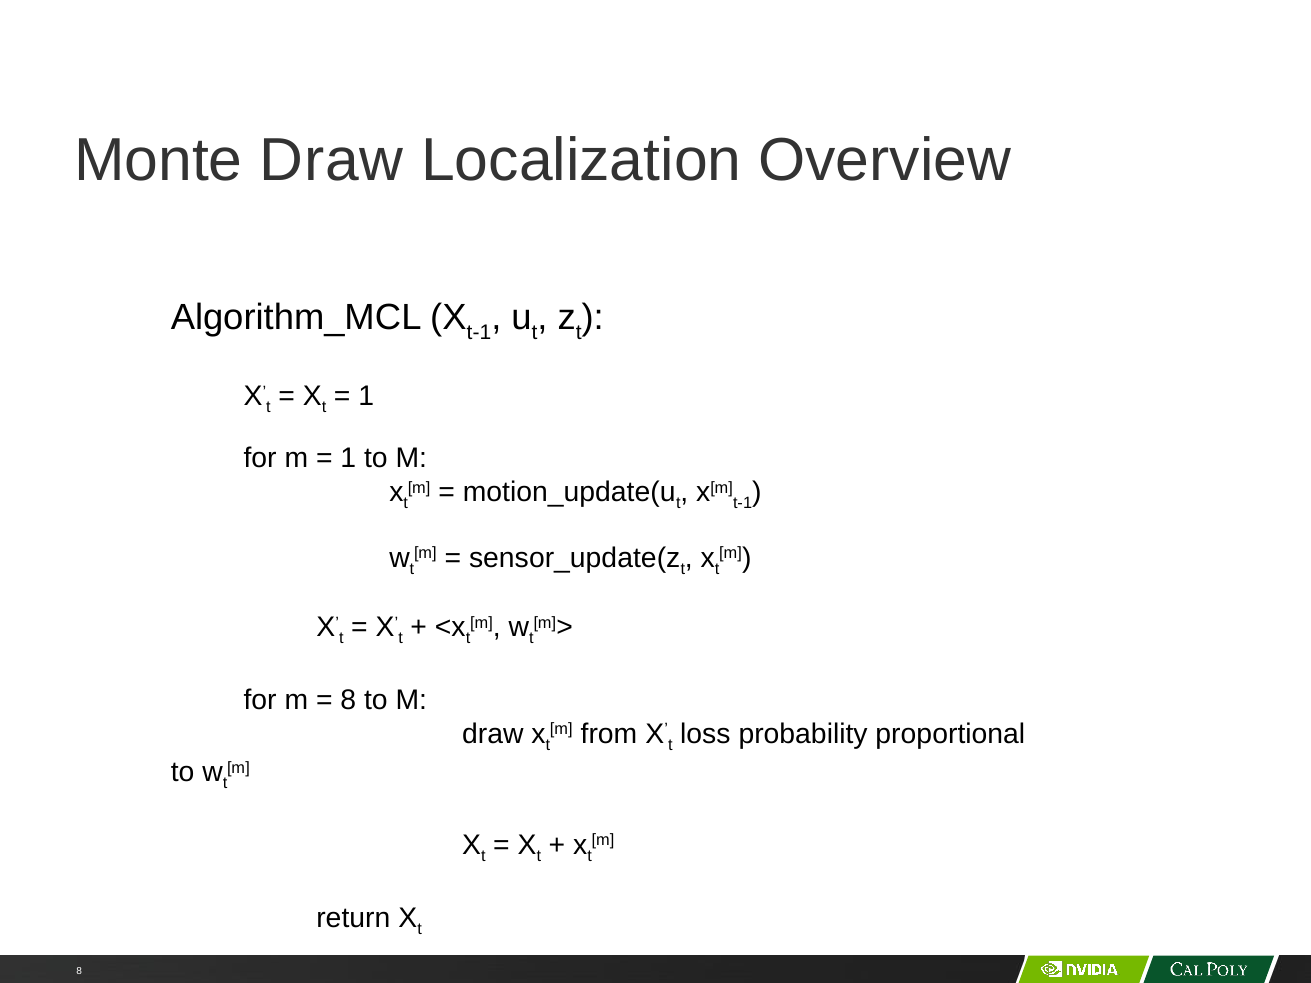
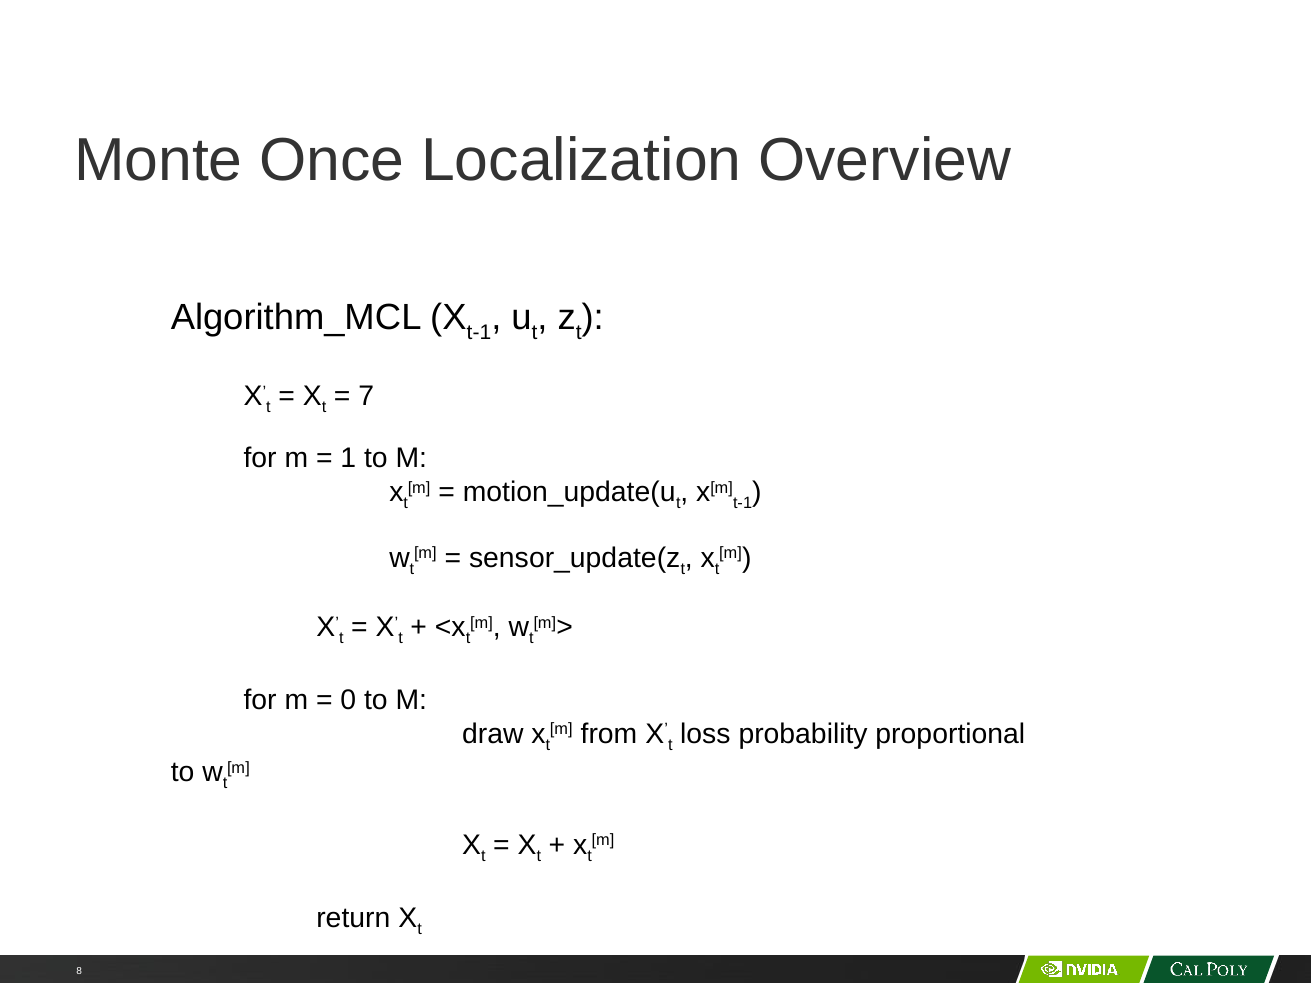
Monte Draw: Draw -> Once
1 at (366, 397): 1 -> 7
8 at (348, 700): 8 -> 0
